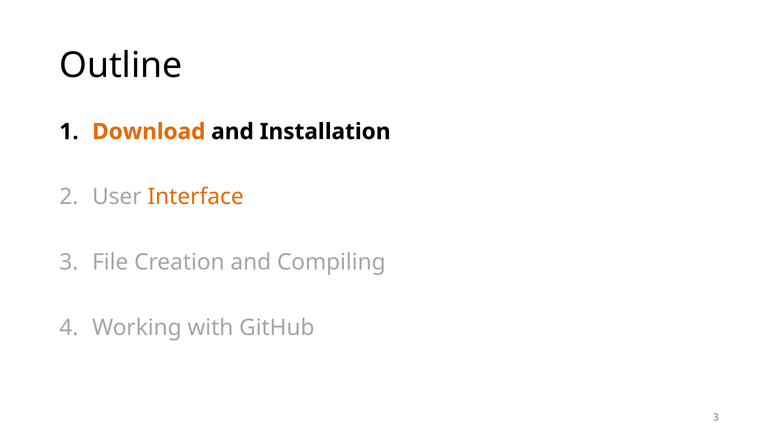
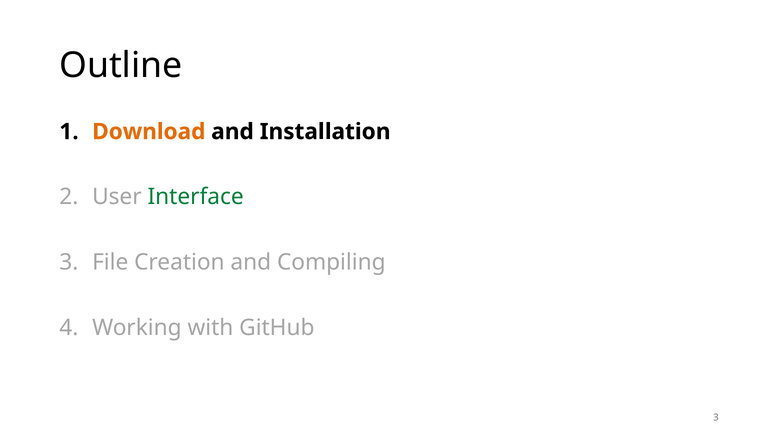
Interface colour: orange -> green
